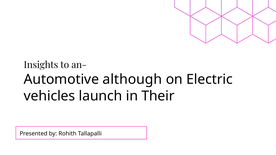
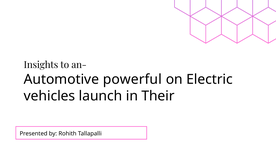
although: although -> powerful
